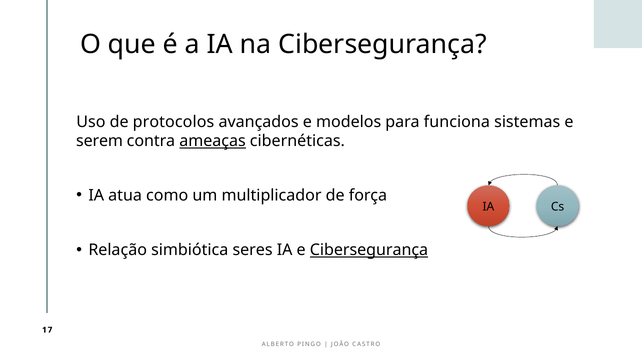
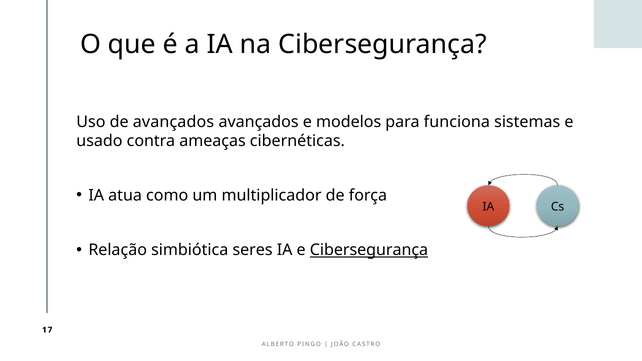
de protocolos: protocolos -> avançados
serem: serem -> usado
ameaças underline: present -> none
